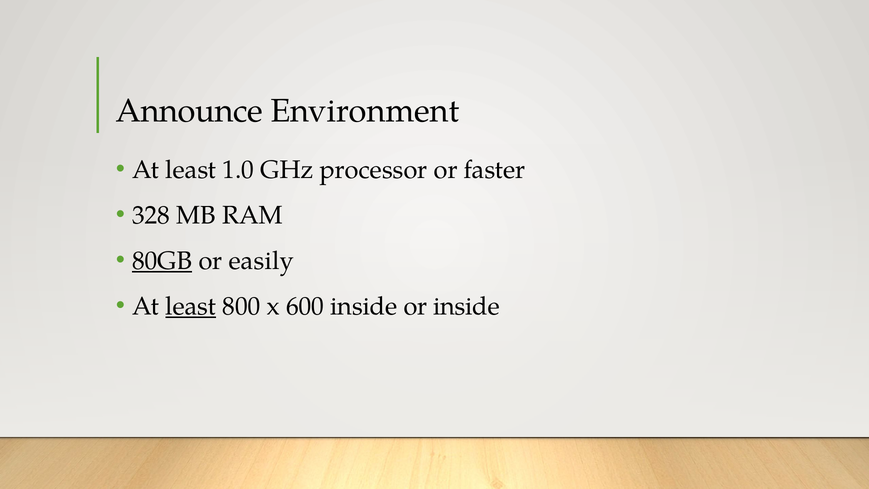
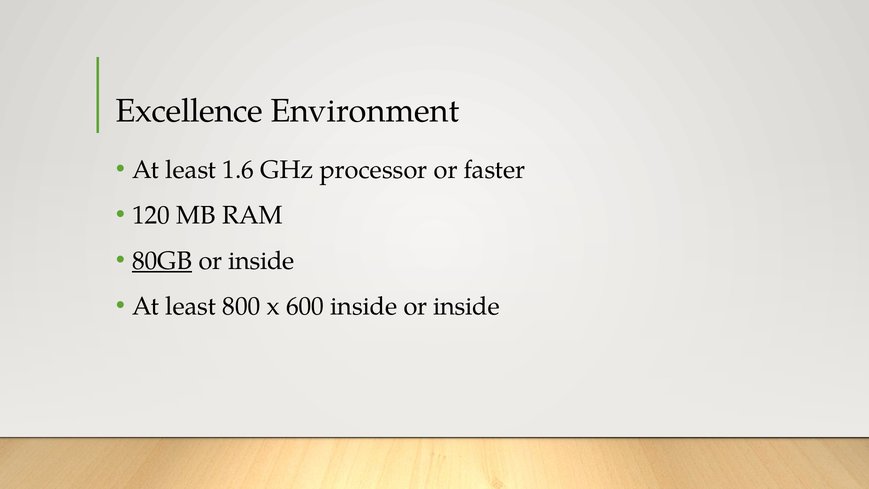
Announce: Announce -> Excellence
1.0: 1.0 -> 1.6
328: 328 -> 120
easily at (261, 261): easily -> inside
least at (191, 306) underline: present -> none
